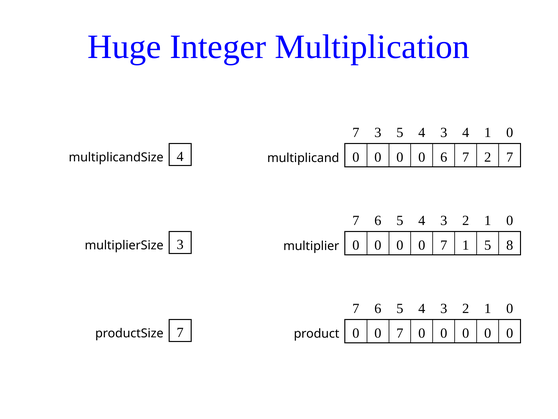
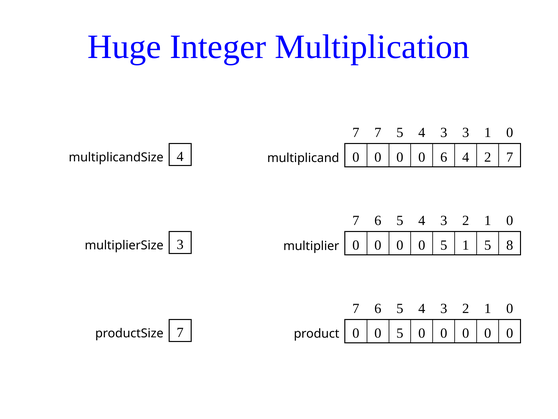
3 at (378, 132): 3 -> 7
3 4: 4 -> 3
6 7: 7 -> 4
0 0 0 7: 7 -> 5
product 0 0 7: 7 -> 5
